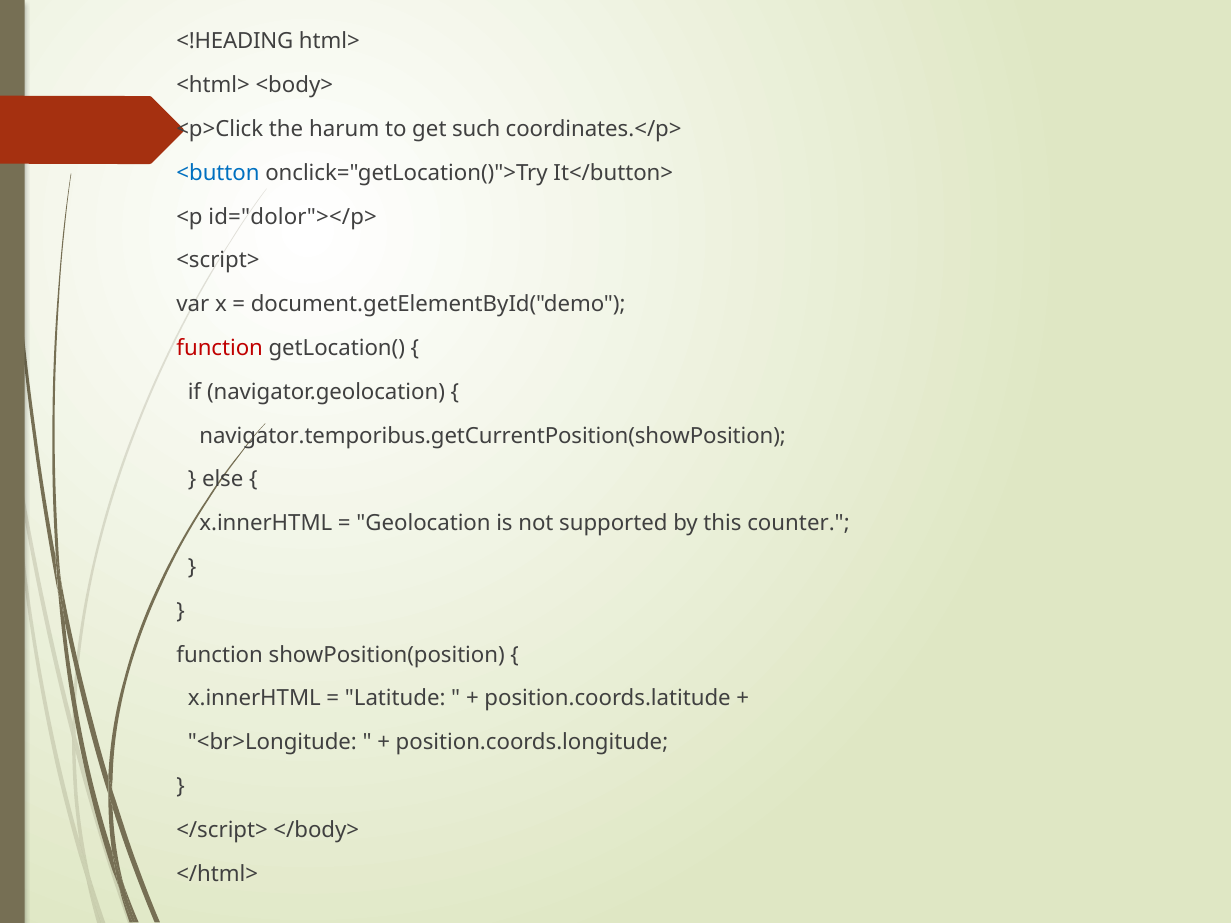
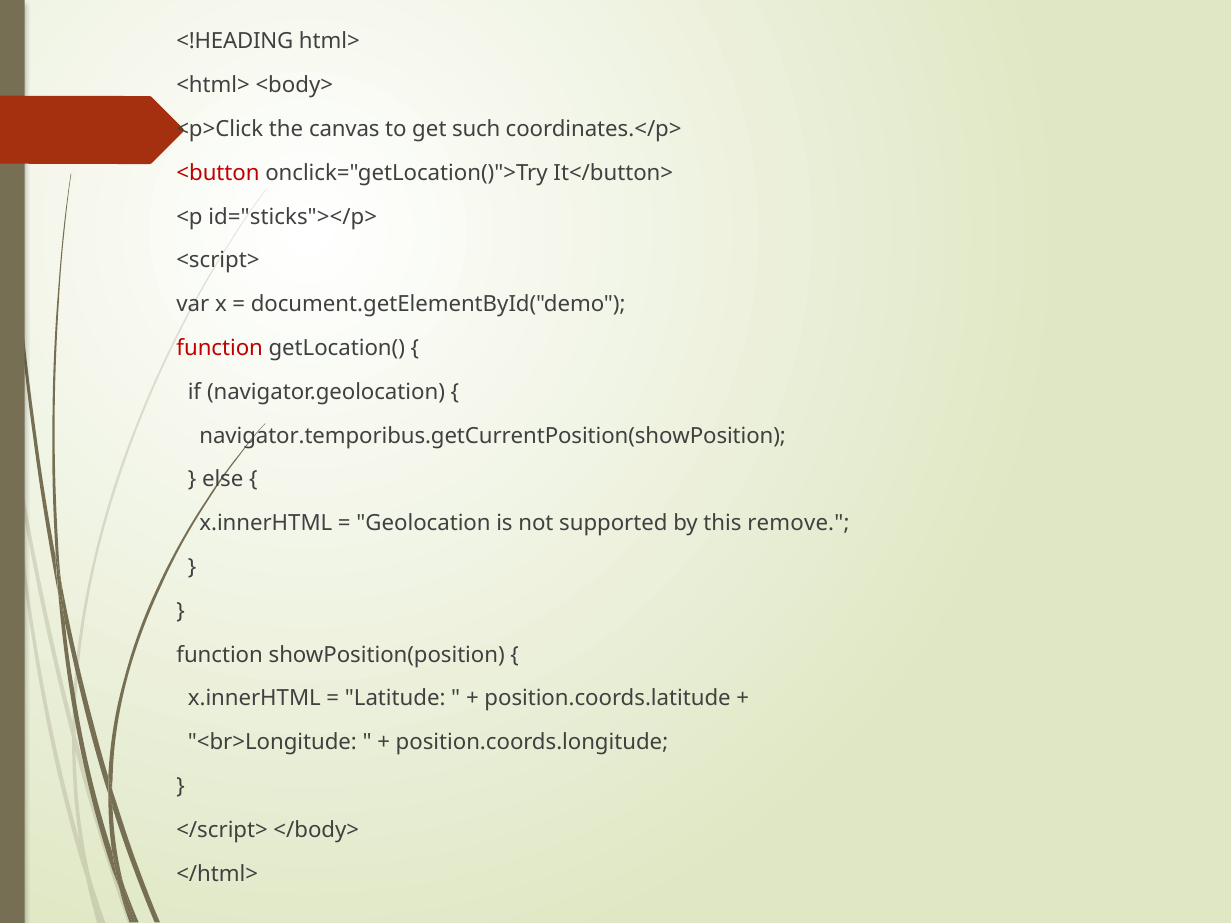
harum: harum -> canvas
<button colour: blue -> red
id="dolor"></p>: id="dolor"></p> -> id="sticks"></p>
counter: counter -> remove
